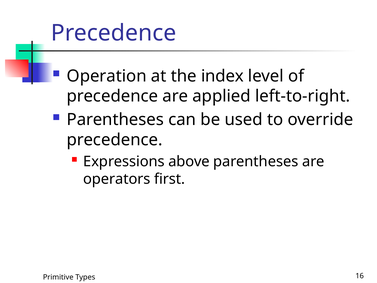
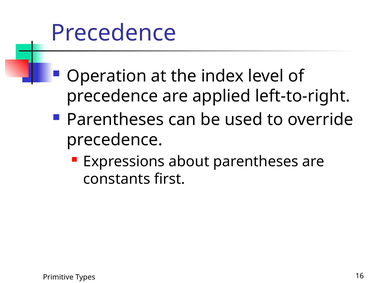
above: above -> about
operators: operators -> constants
